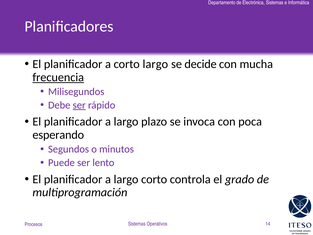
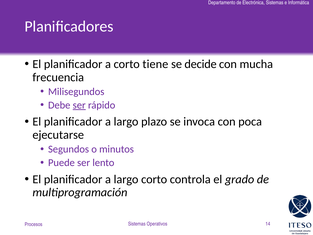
corto largo: largo -> tiene
frecuencia underline: present -> none
esperando: esperando -> ejecutarse
